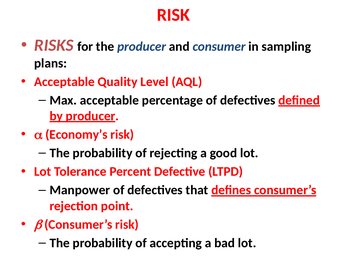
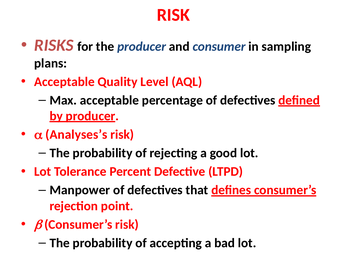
Economy’s: Economy’s -> Analyses’s
